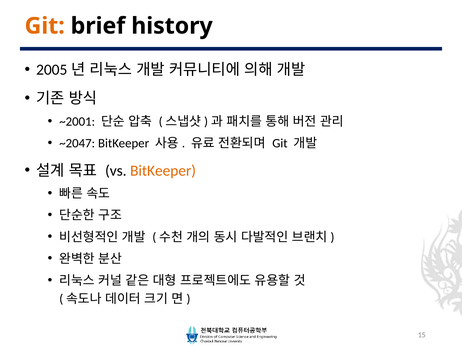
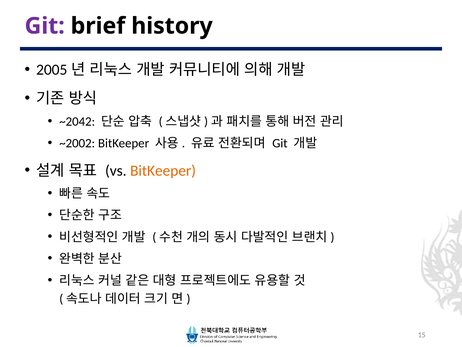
Git at (45, 26) colour: orange -> purple
~2001: ~2001 -> ~2042
~2047: ~2047 -> ~2002
